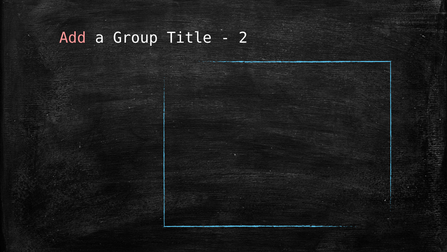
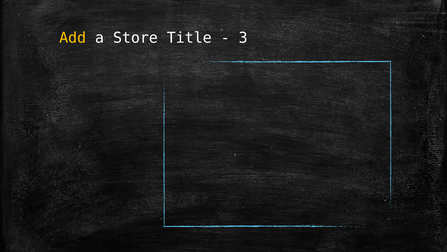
Add colour: pink -> yellow
Group: Group -> Store
2: 2 -> 3
